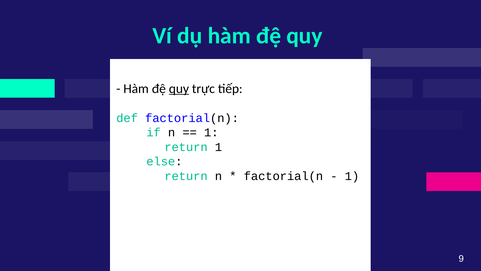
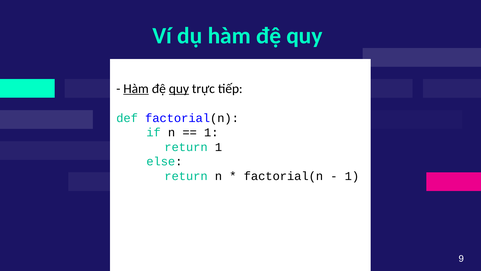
Hàm at (136, 88) underline: none -> present
